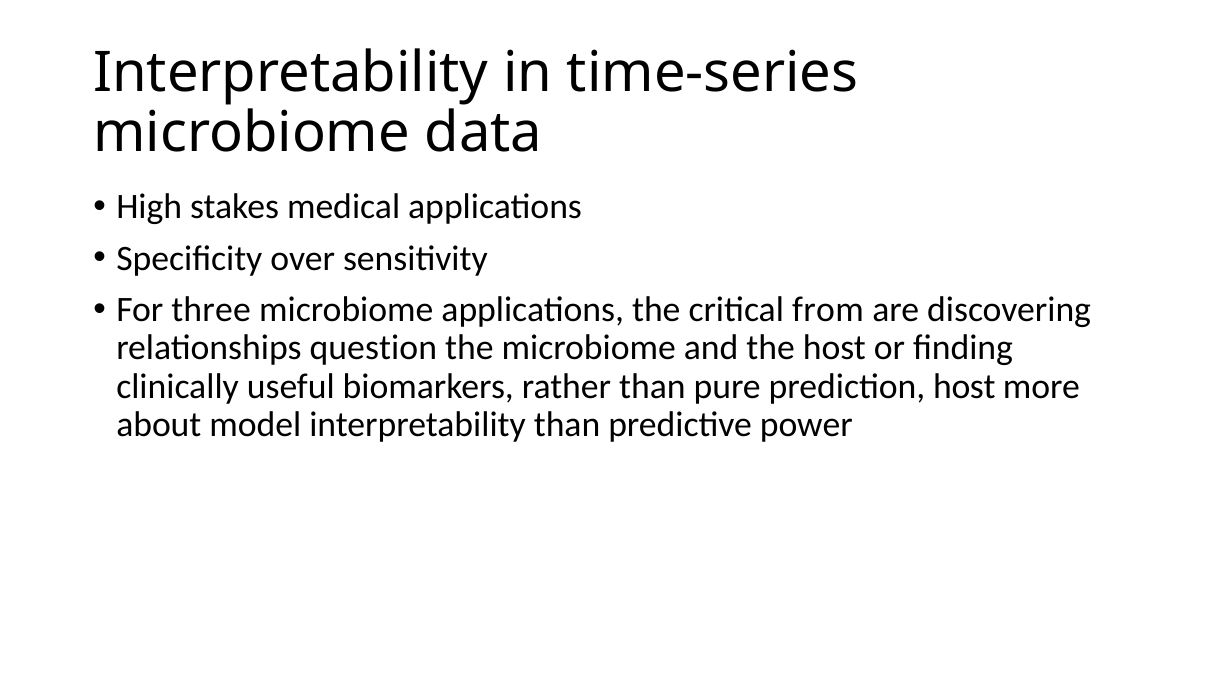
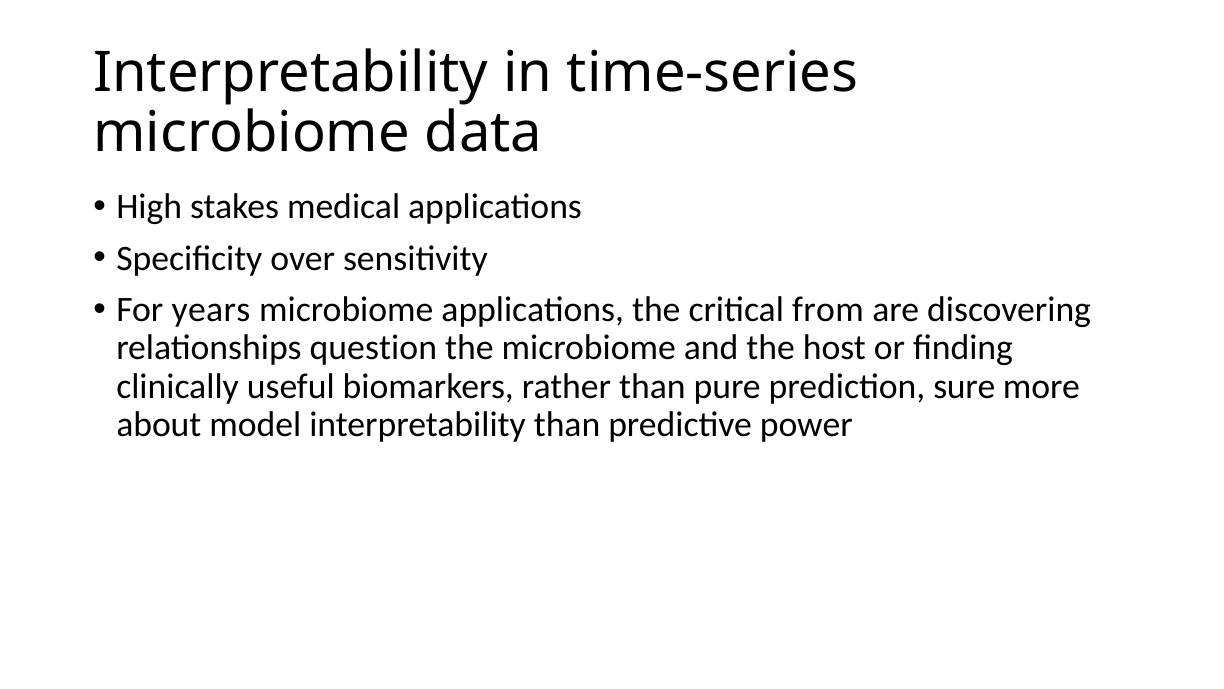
three: three -> years
prediction host: host -> sure
